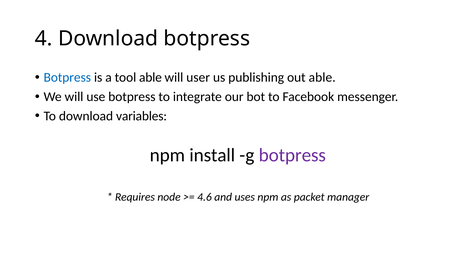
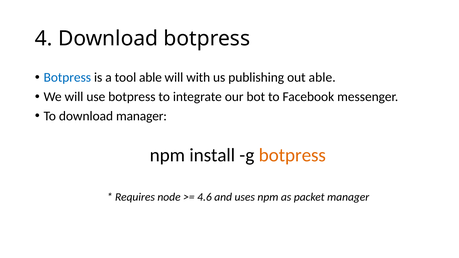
user: user -> with
download variables: variables -> manager
botpress at (292, 155) colour: purple -> orange
